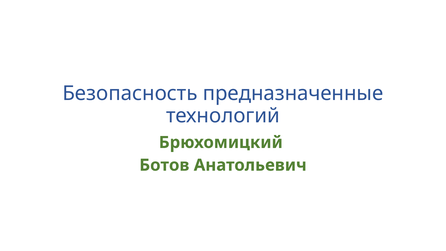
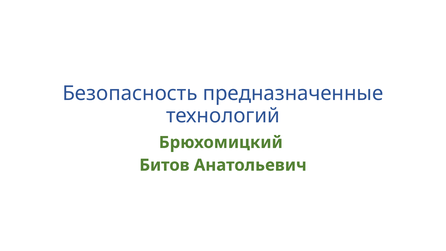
Ботов: Ботов -> Битов
